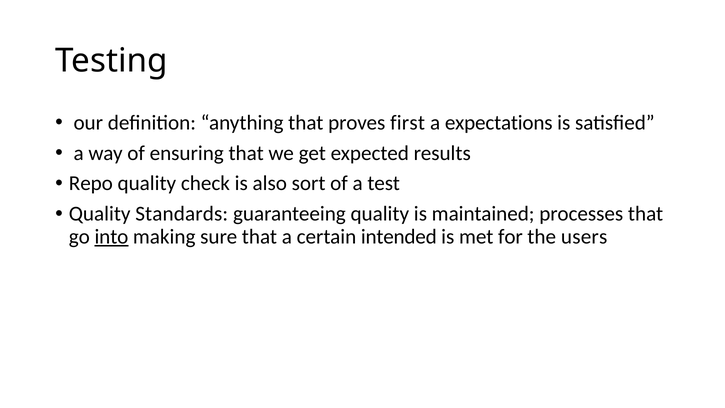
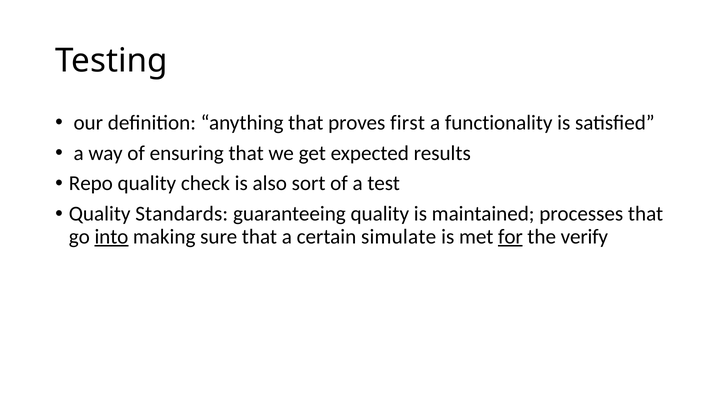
expectations: expectations -> functionality
intended: intended -> simulate
for underline: none -> present
users: users -> verify
